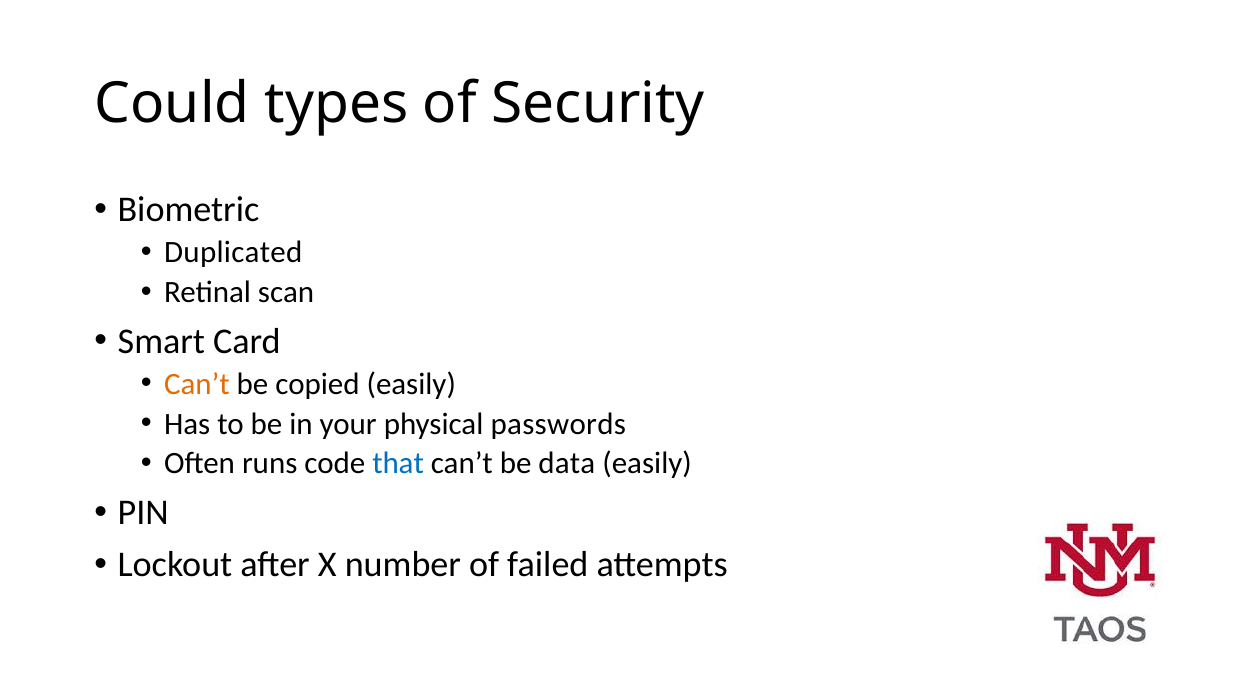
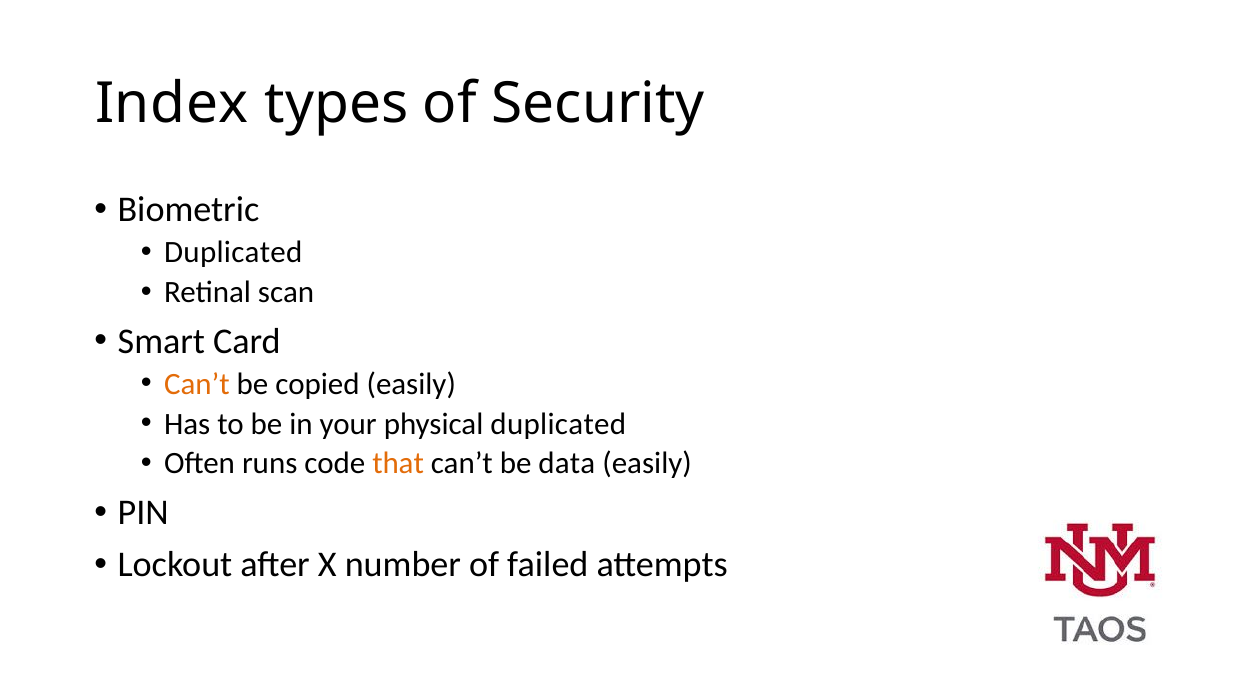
Could: Could -> Index
physical passwords: passwords -> duplicated
that colour: blue -> orange
